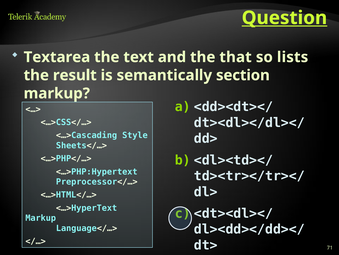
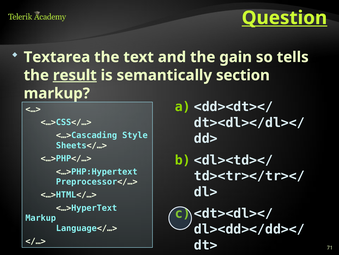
that: that -> gain
lists: lists -> tells
result underline: none -> present
